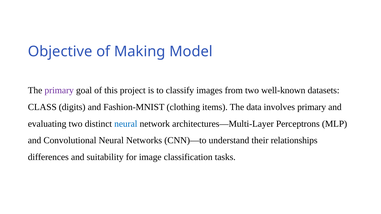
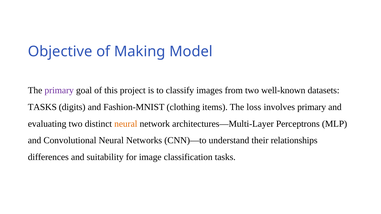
CLASS at (42, 107): CLASS -> TASKS
data: data -> loss
neural at (126, 124) colour: blue -> orange
